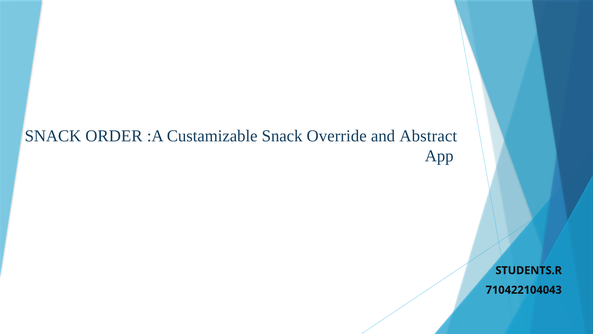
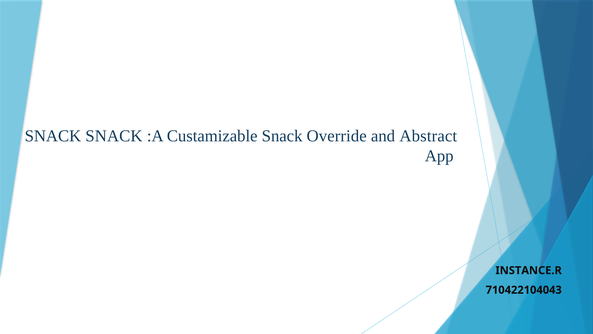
SNACK ORDER: ORDER -> SNACK
STUDENTS.R: STUDENTS.R -> INSTANCE.R
